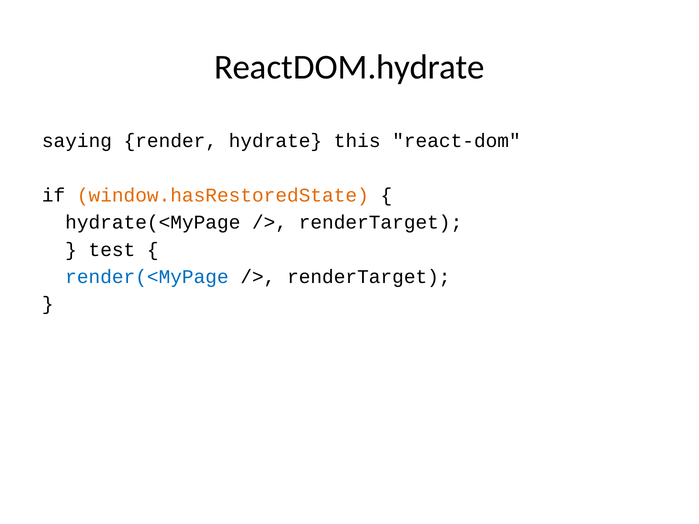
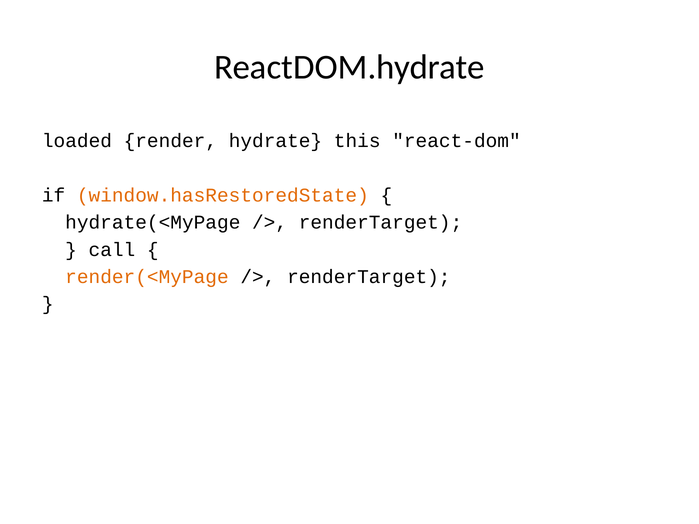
saying: saying -> loaded
test: test -> call
render(<MyPage colour: blue -> orange
